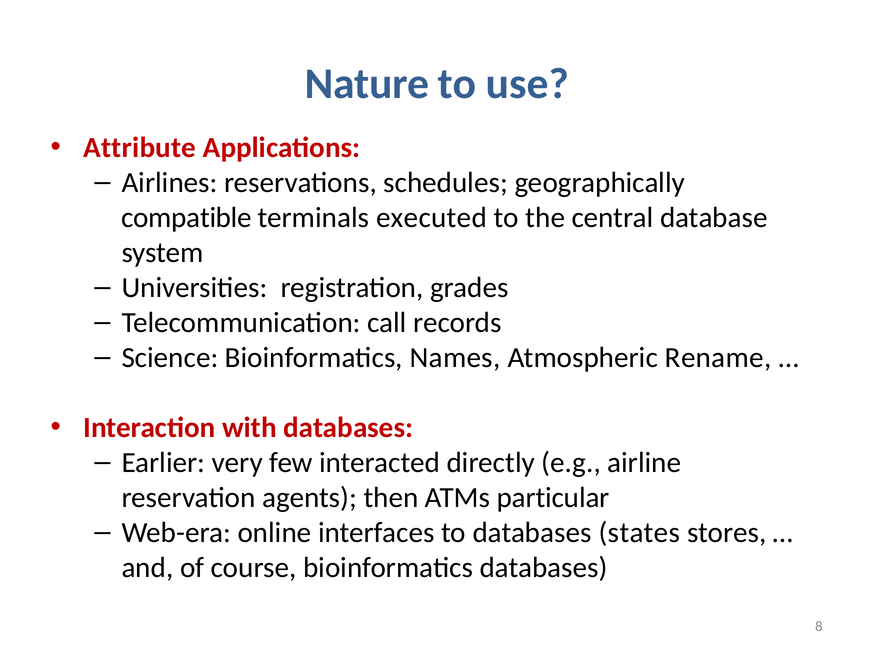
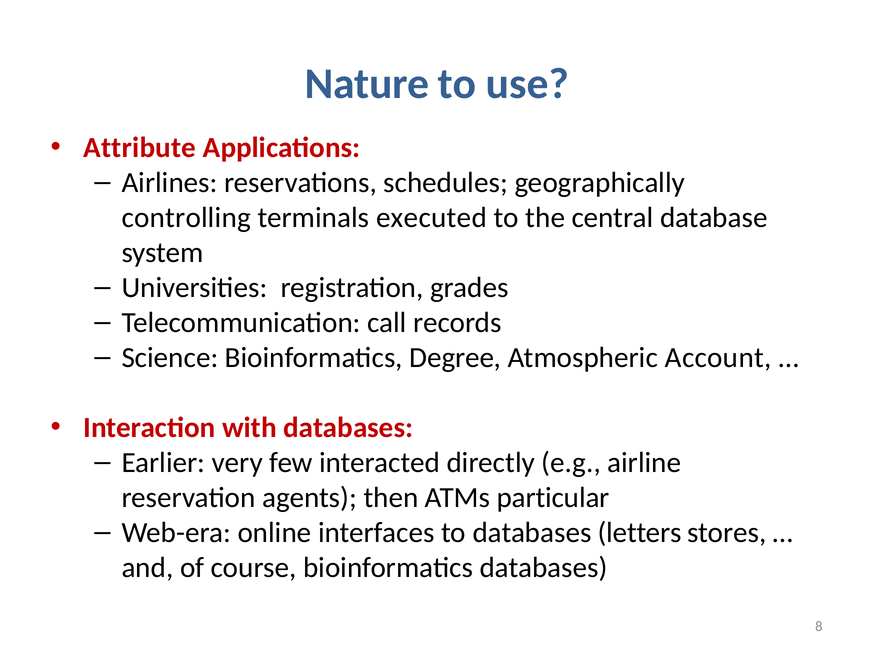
compatible: compatible -> controlling
Names: Names -> Degree
Rename: Rename -> Account
states: states -> letters
